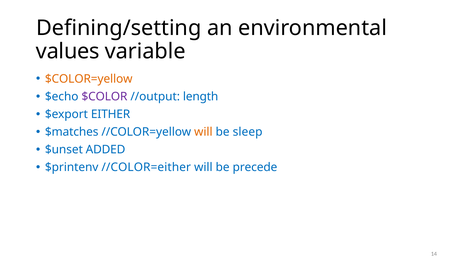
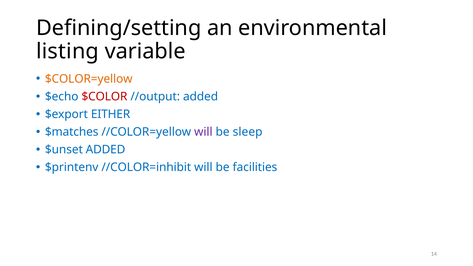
values: values -> listing
$COLOR colour: purple -> red
//output length: length -> added
will at (203, 132) colour: orange -> purple
//COLOR=either: //COLOR=either -> //COLOR=inhibit
precede: precede -> facilities
